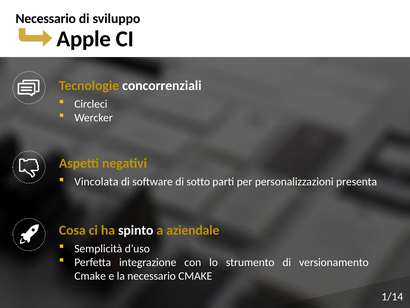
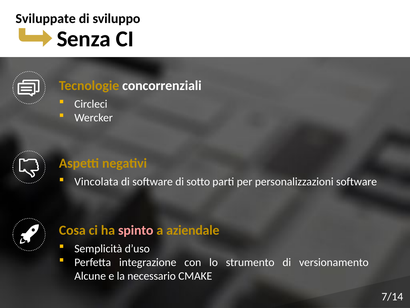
Necessario at (46, 19): Necessario -> Sviluppate
Apple: Apple -> Senza
personalizzazioni presenta: presenta -> software
spinto colour: white -> pink
Cmake at (90, 276): Cmake -> Alcune
1/14: 1/14 -> 7/14
